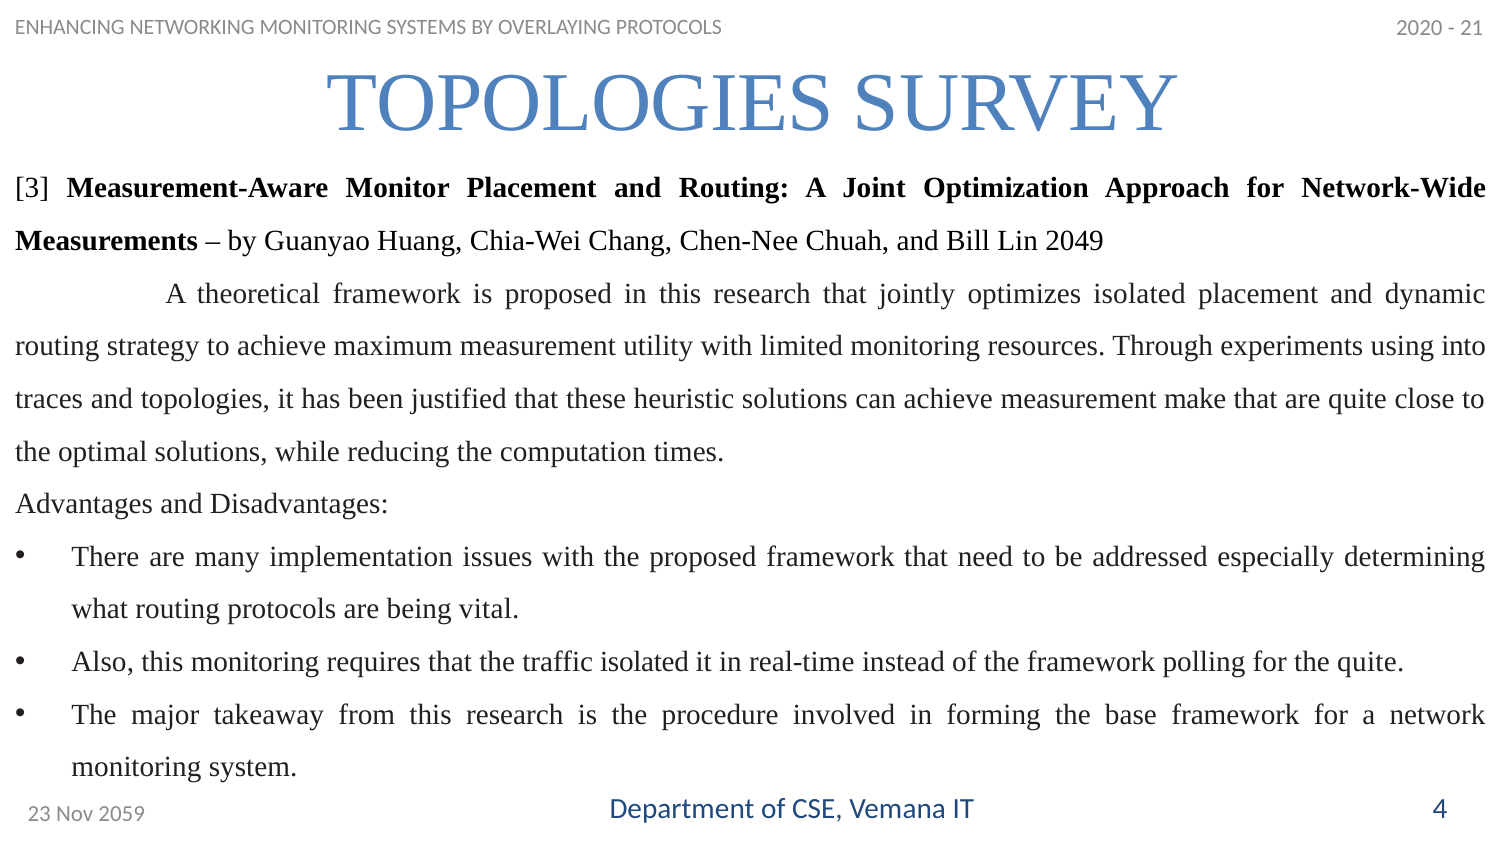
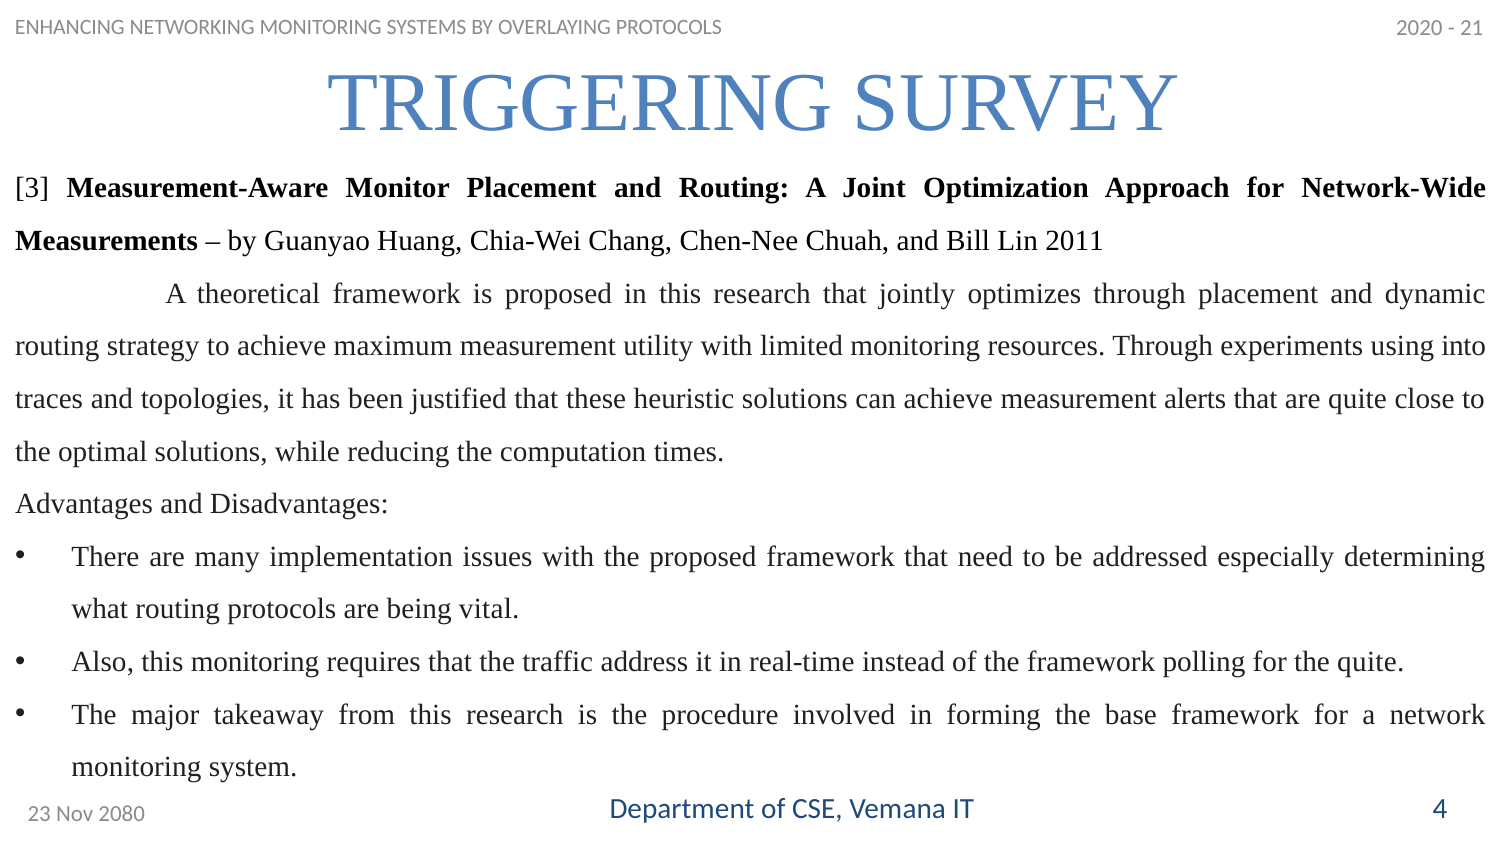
TOPOLOGIES at (580, 103): TOPOLOGIES -> TRIGGERING
2049: 2049 -> 2011
optimizes isolated: isolated -> through
make: make -> alerts
traffic isolated: isolated -> address
2059: 2059 -> 2080
